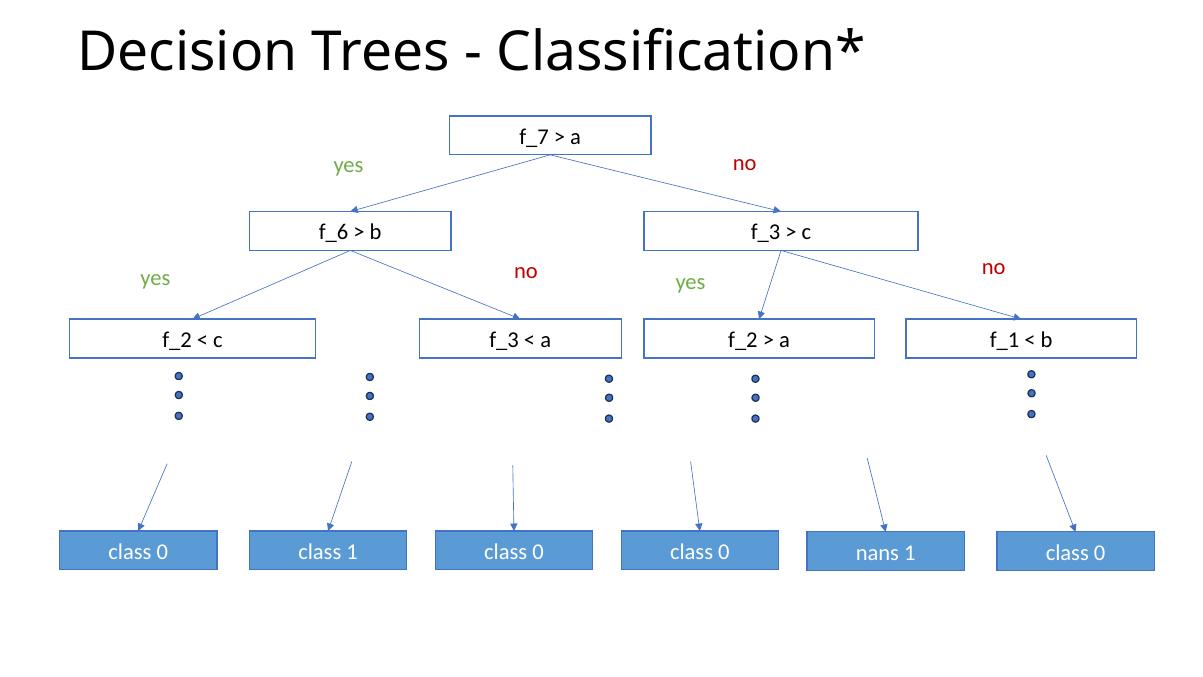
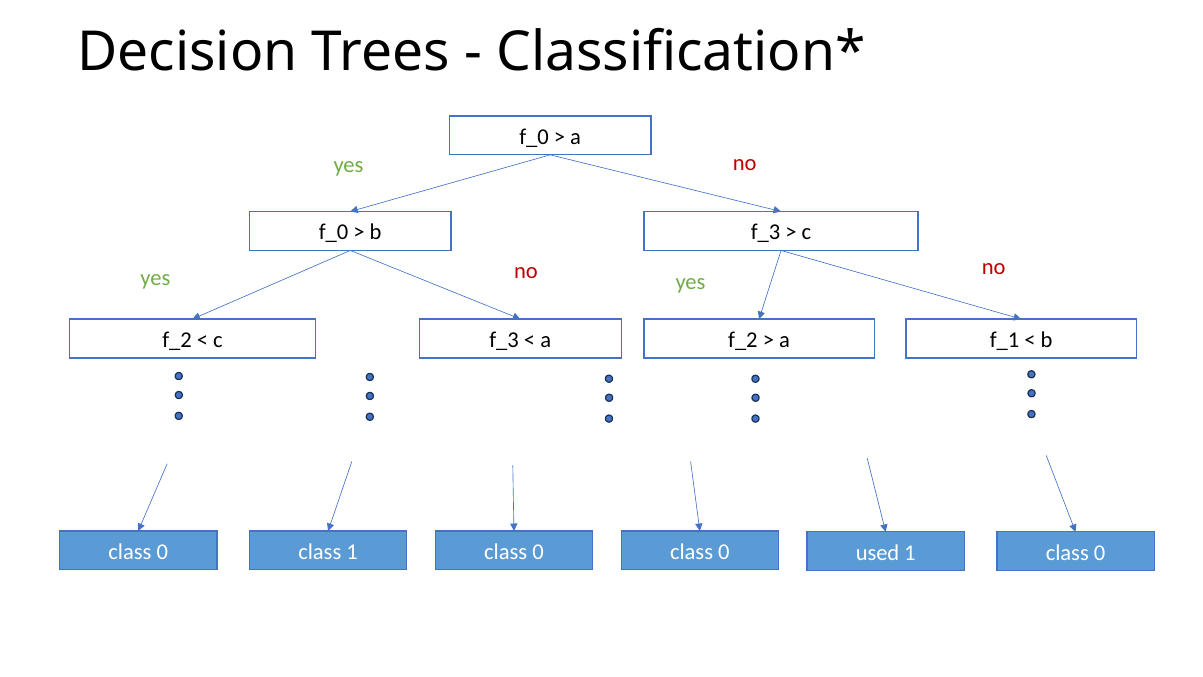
f_7 at (534, 137): f_7 -> f_0
f_6 at (334, 232): f_6 -> f_0
nans: nans -> used
